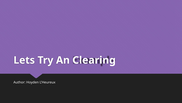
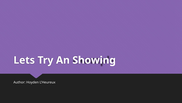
Clearing: Clearing -> Showing
